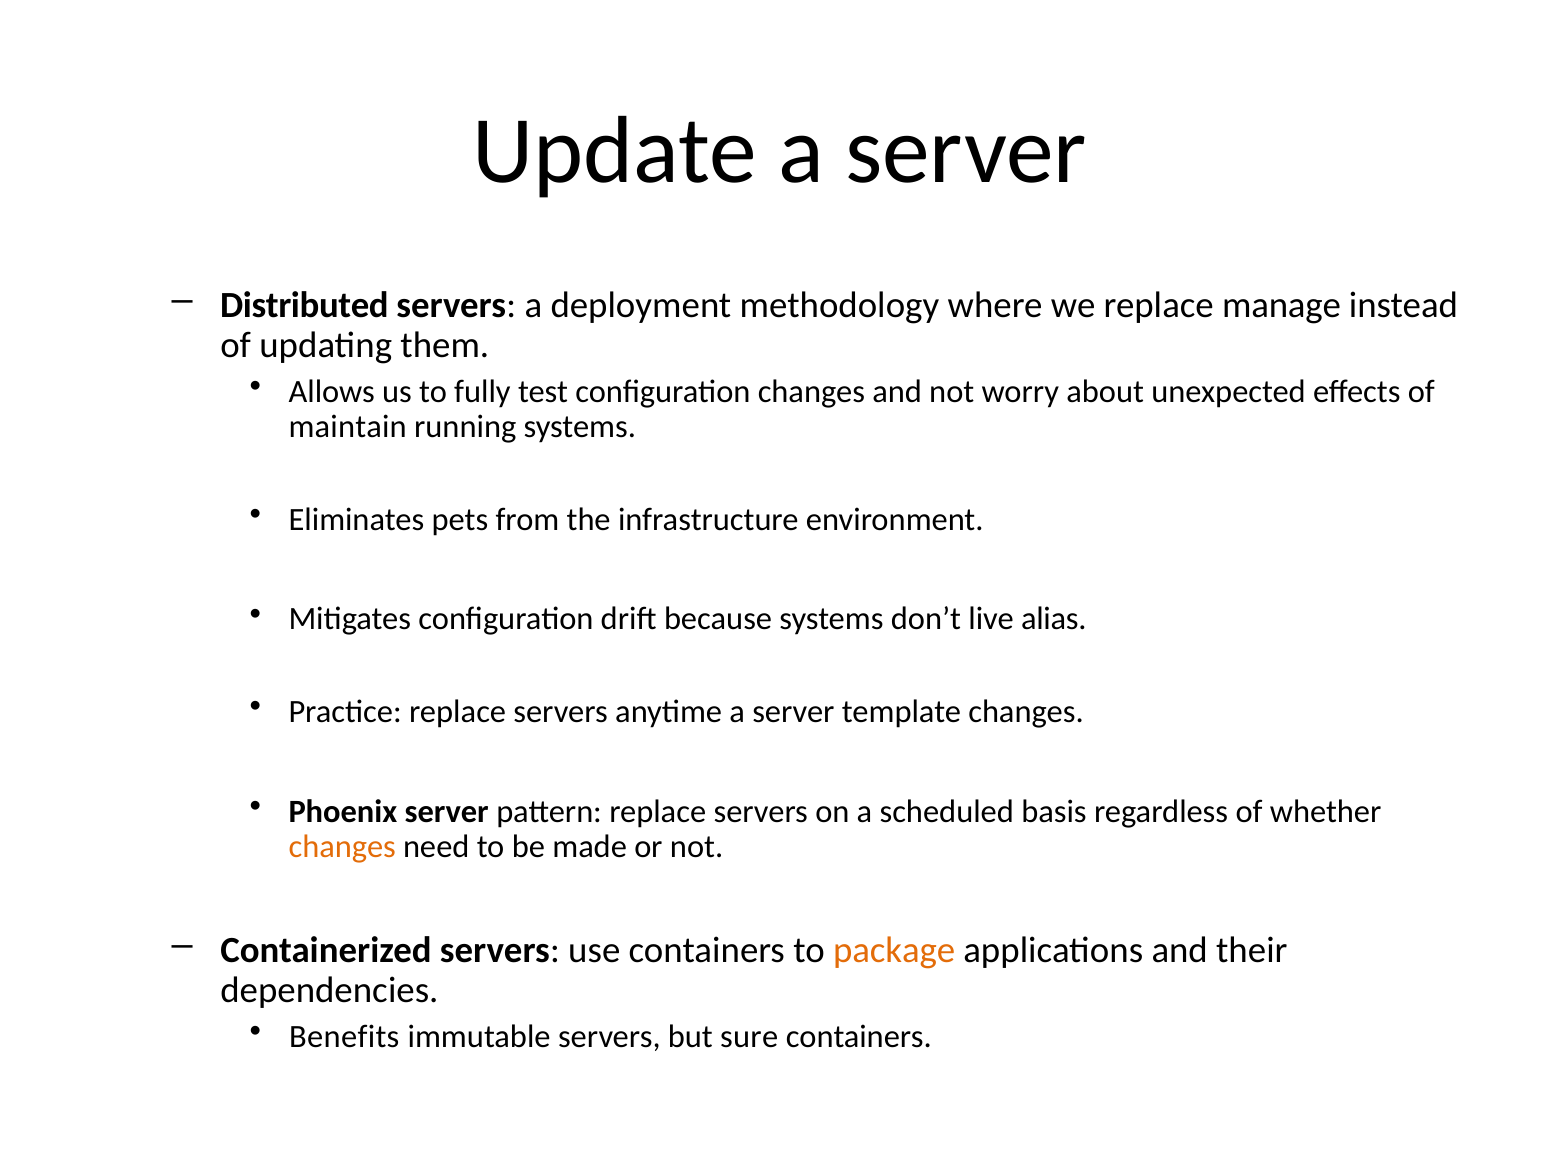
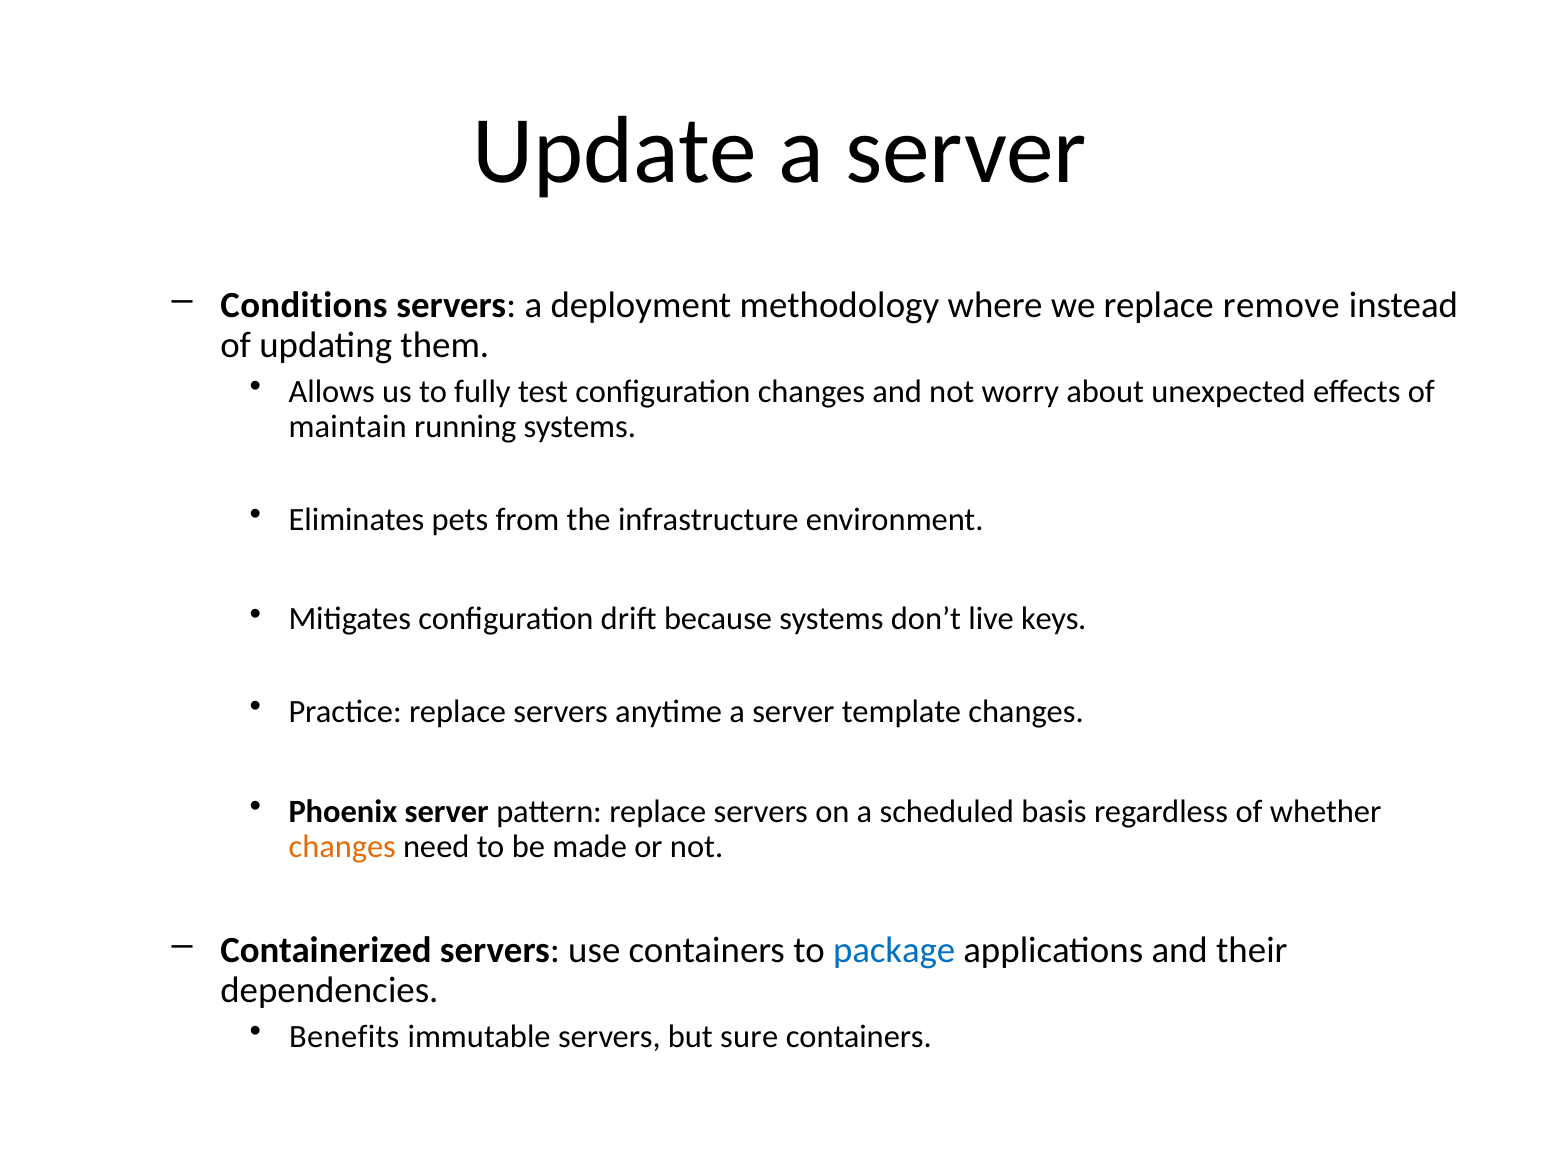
Distributed: Distributed -> Conditions
manage: manage -> remove
alias: alias -> keys
package colour: orange -> blue
